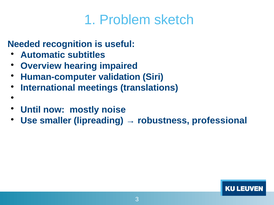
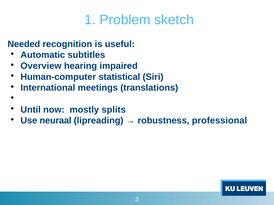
validation: validation -> statistical
noise: noise -> splits
smaller: smaller -> neuraal
